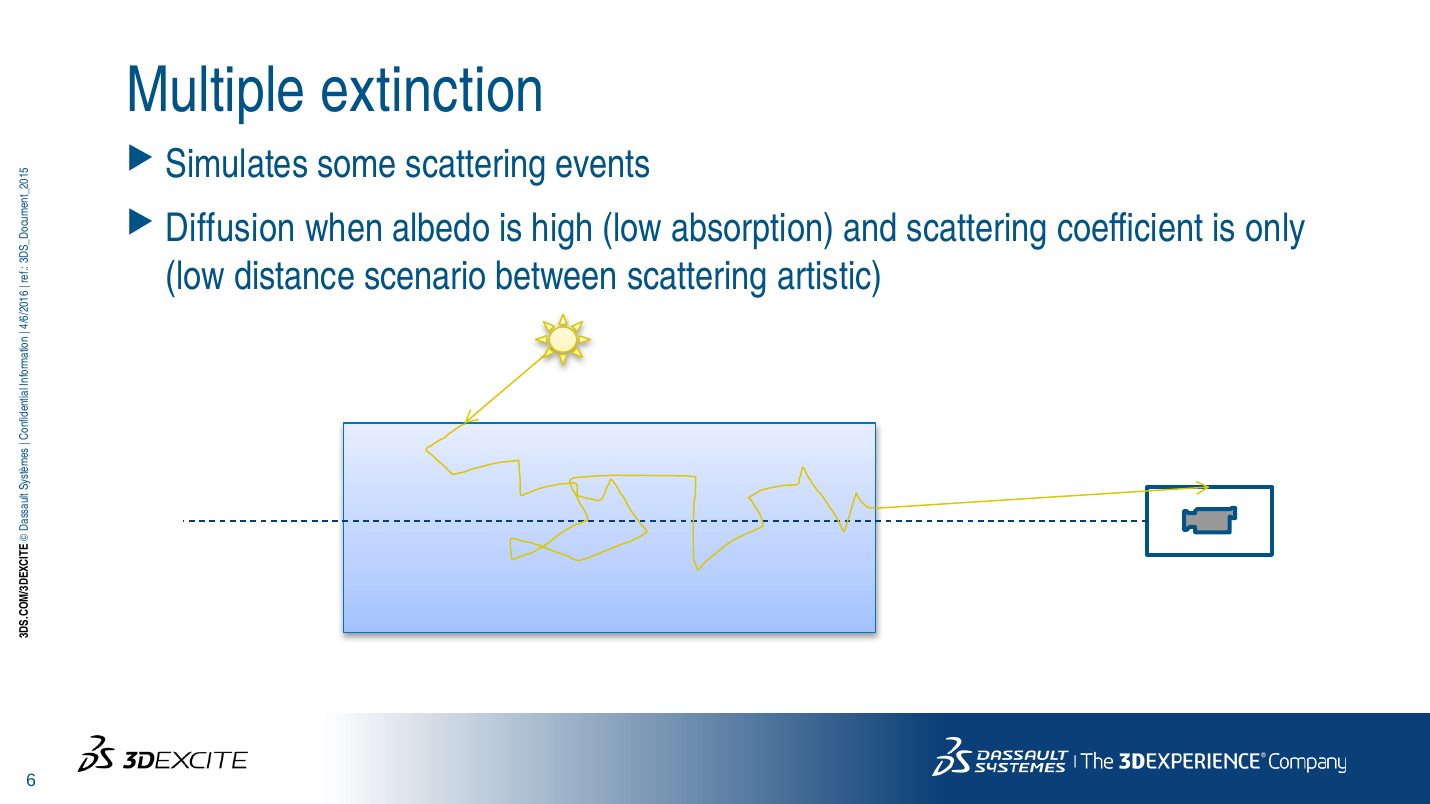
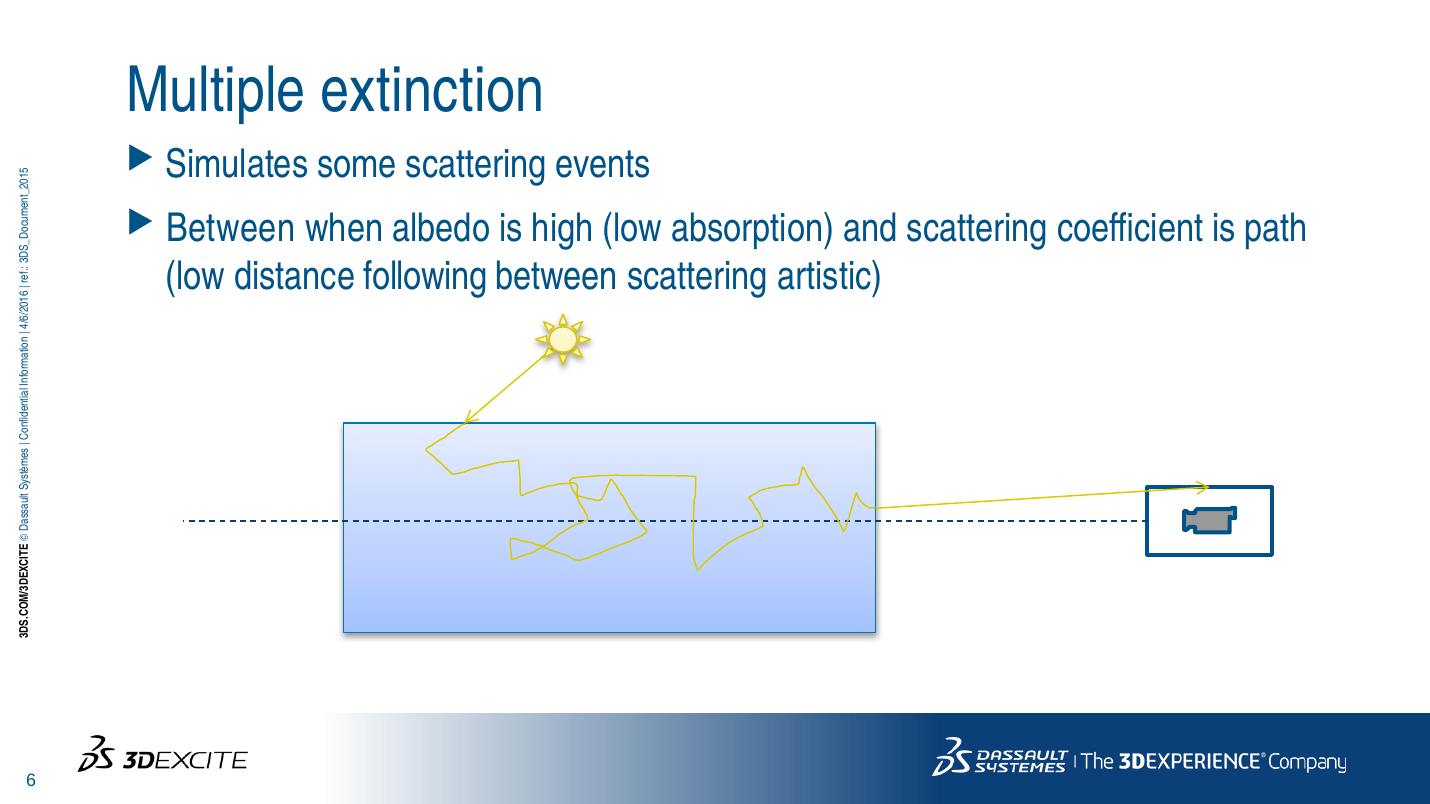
Diffusion at (231, 229): Diffusion -> Between
only: only -> path
scenario: scenario -> following
